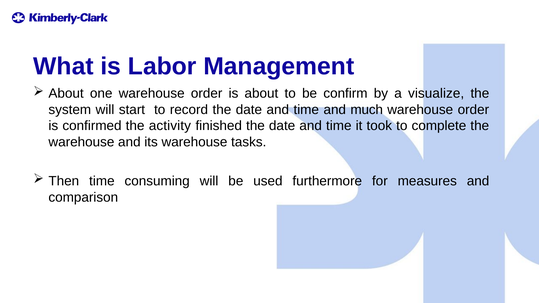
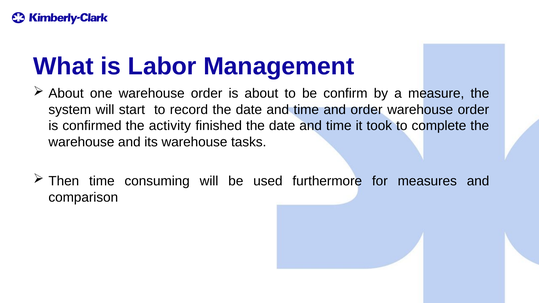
visualize: visualize -> measure
and much: much -> order
